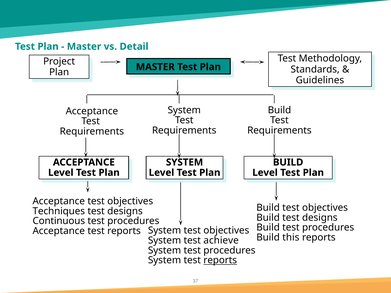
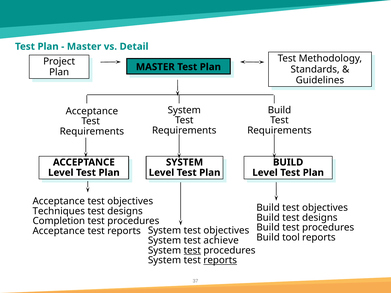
Continuous: Continuous -> Completion
this: this -> tool
test at (192, 251) underline: none -> present
